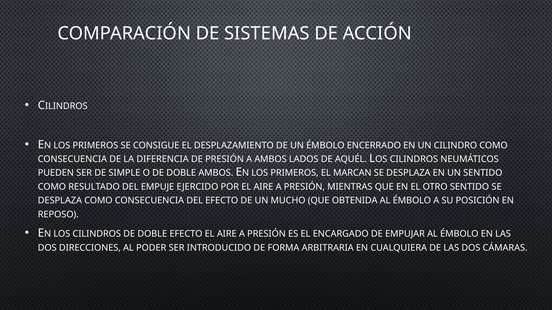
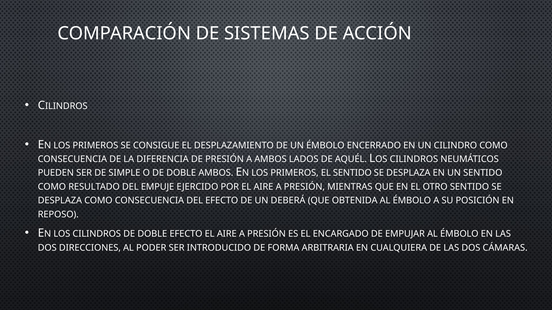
EL MARCAN: MARCAN -> SENTIDO
MUCHO: MUCHO -> DEBERÁ
